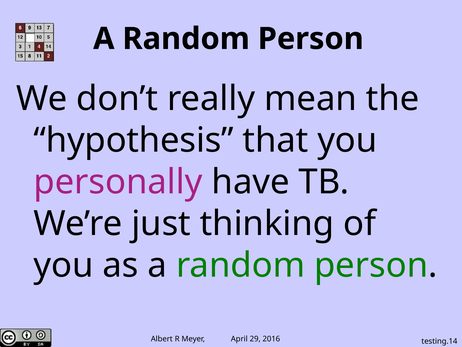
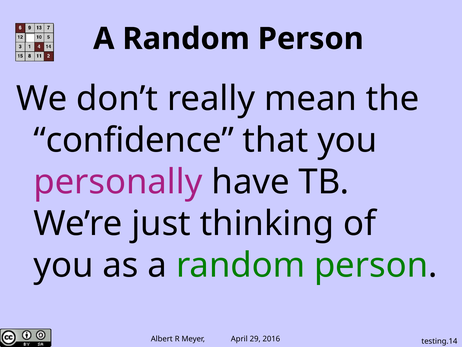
hypothesis: hypothesis -> confidence
